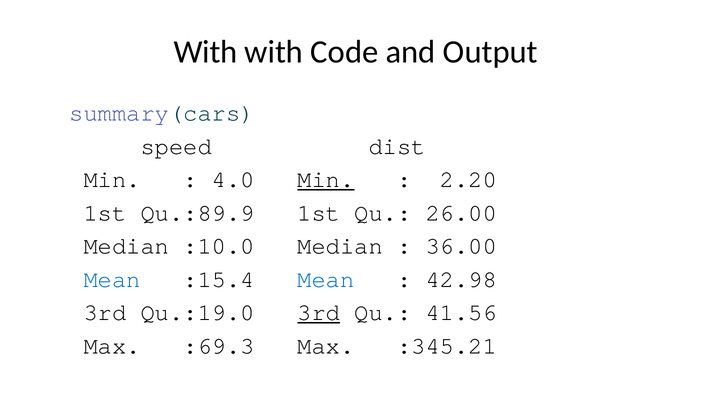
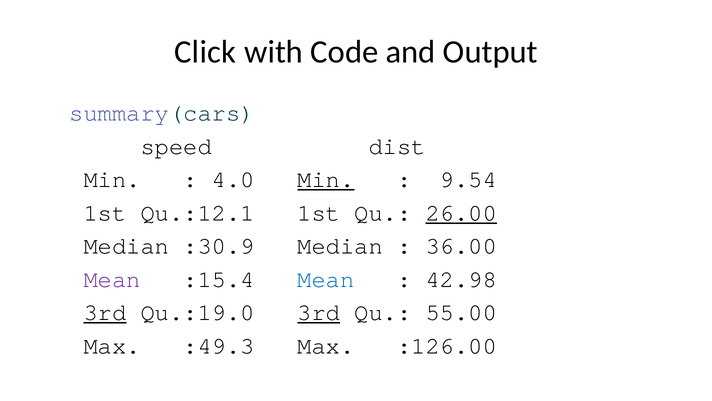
With at (205, 52): With -> Click
2.20: 2.20 -> 9.54
Qu.:89.9: Qu.:89.9 -> Qu.:12.1
26.00 underline: none -> present
:10.0: :10.0 -> :30.9
Mean at (112, 279) colour: blue -> purple
3rd at (105, 312) underline: none -> present
41.56: 41.56 -> 55.00
:69.3: :69.3 -> :49.3
:345.21: :345.21 -> :126.00
